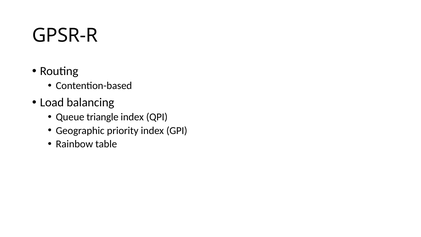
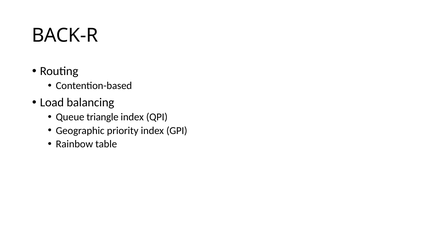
GPSR-R: GPSR-R -> BACK-R
